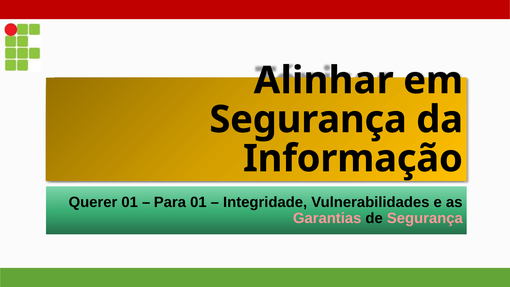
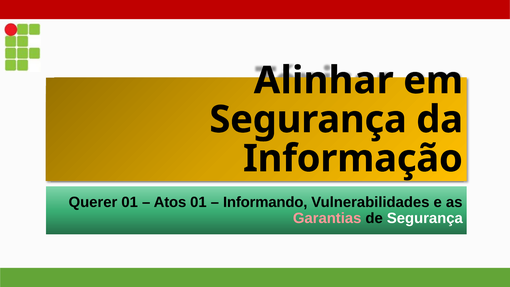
Para: Para -> Atos
Integridade: Integridade -> Informando
Segurança at (425, 218) colour: pink -> white
